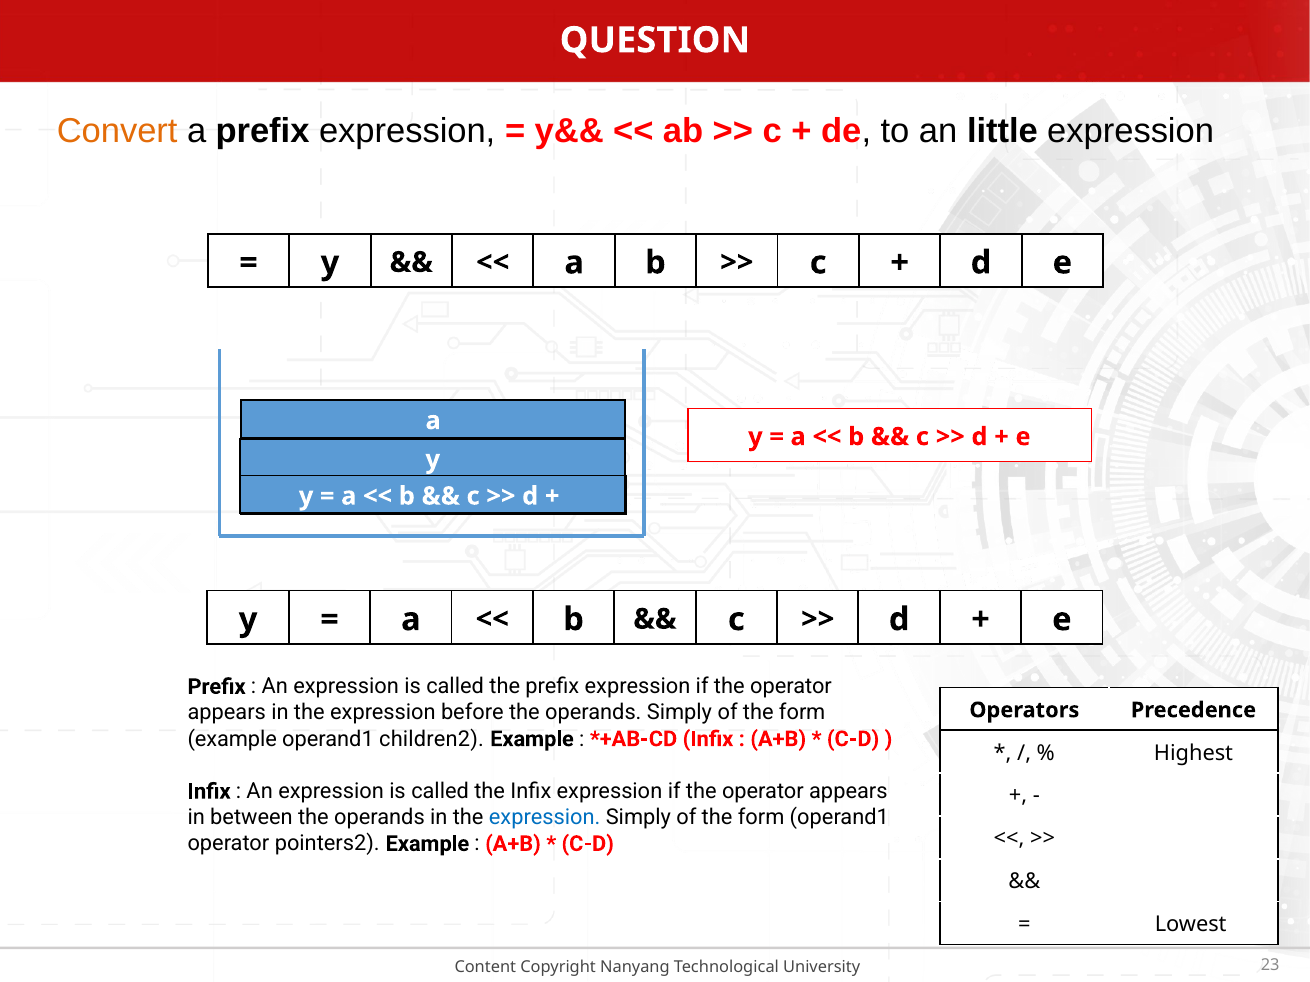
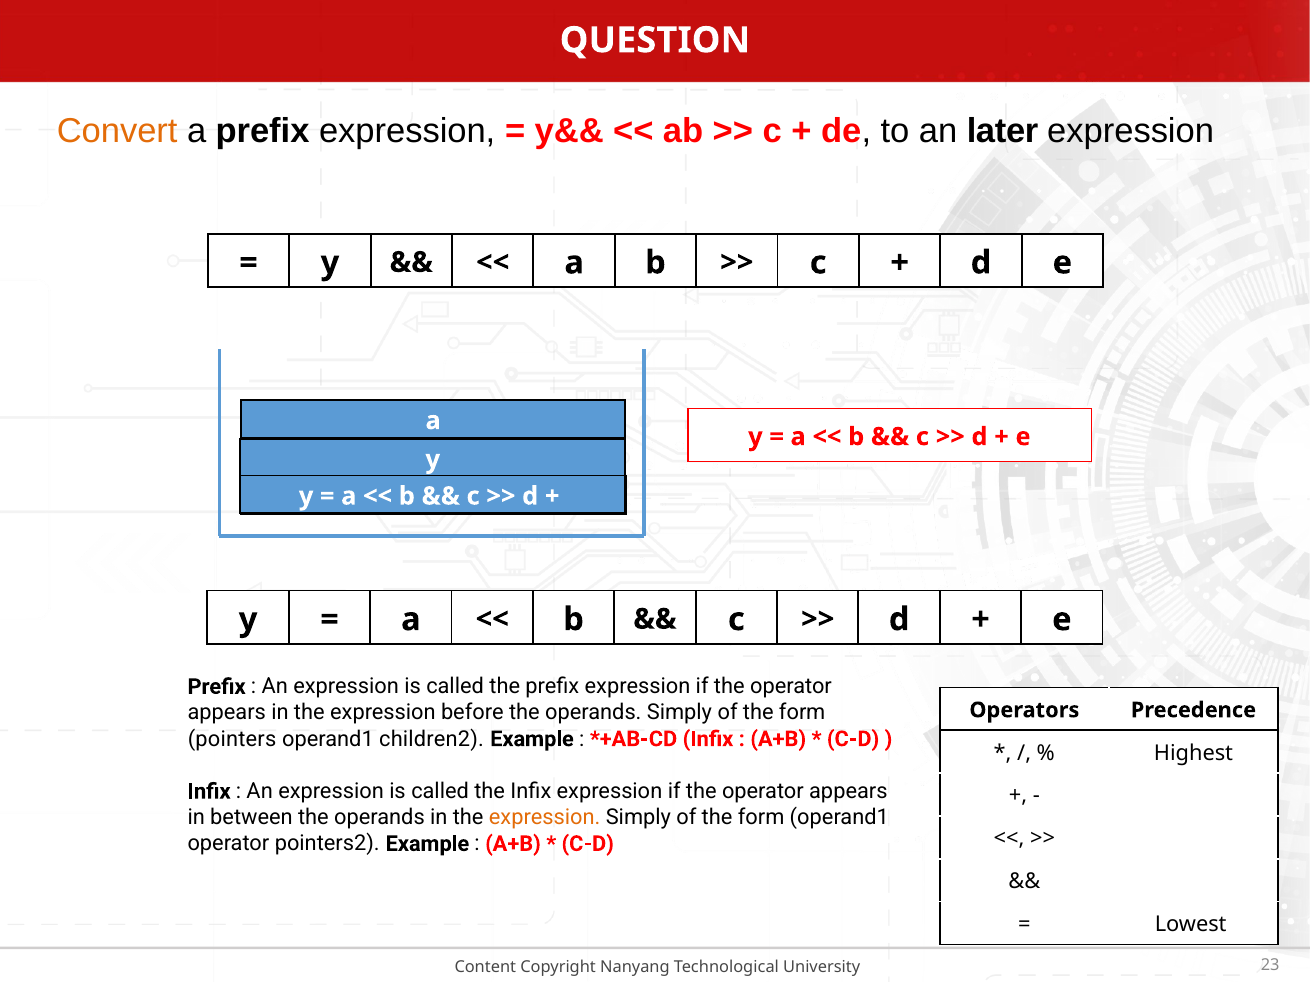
little: little -> later
example at (232, 739): example -> pointers
expression at (545, 818) colour: blue -> orange
